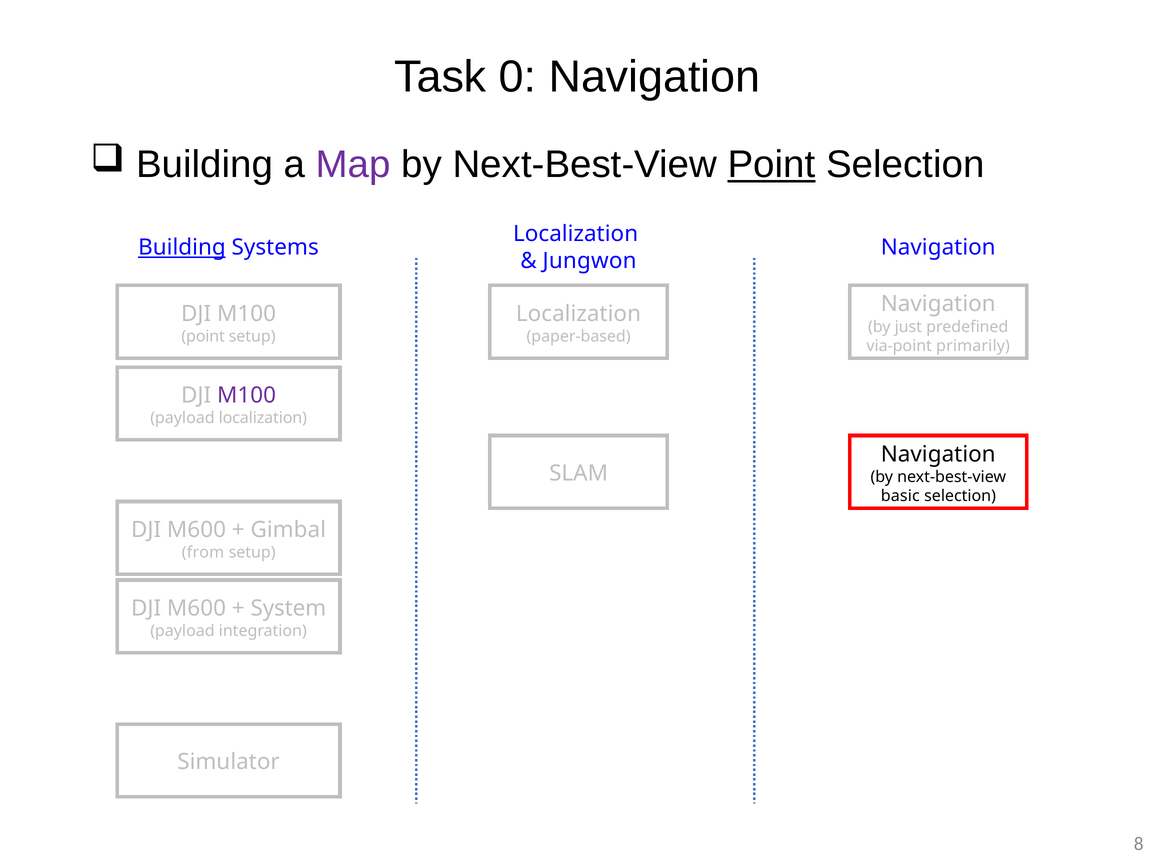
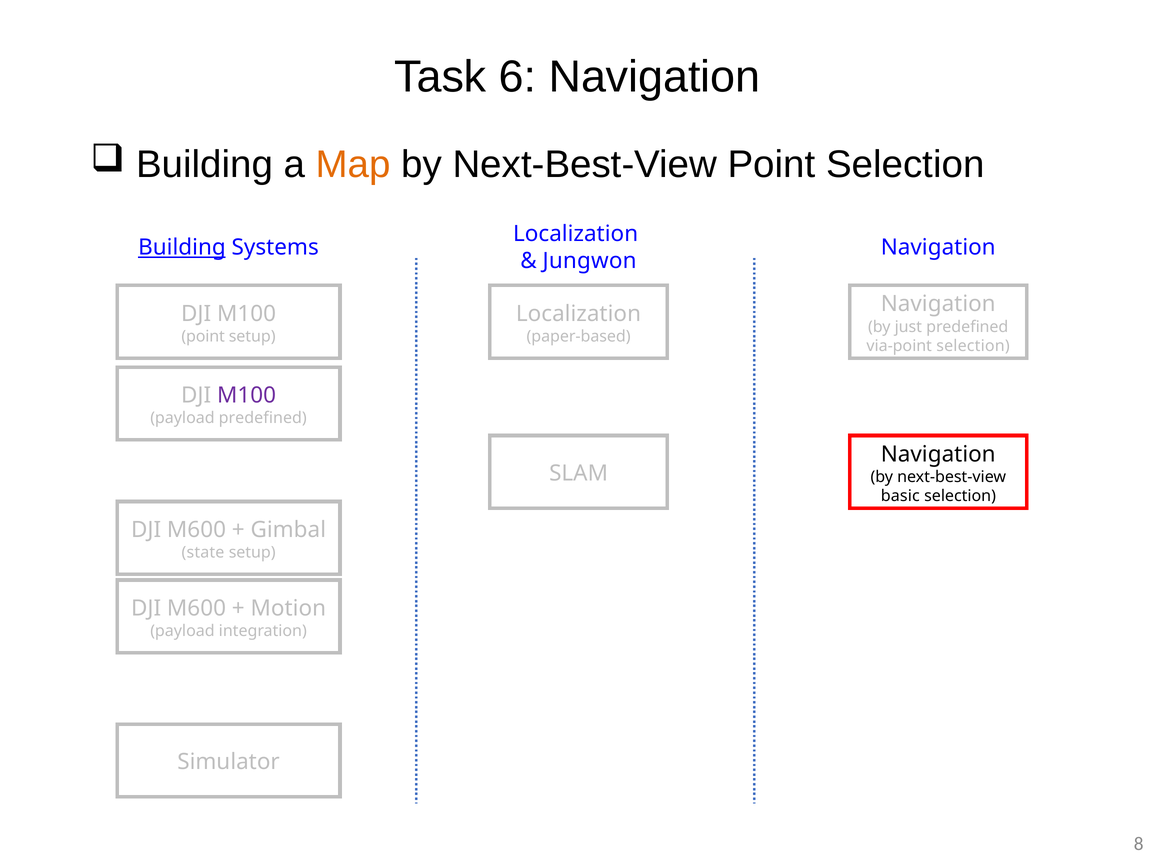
0: 0 -> 6
Map colour: purple -> orange
Point at (772, 165) underline: present -> none
via-point primarily: primarily -> selection
payload localization: localization -> predefined
from: from -> state
System: System -> Motion
